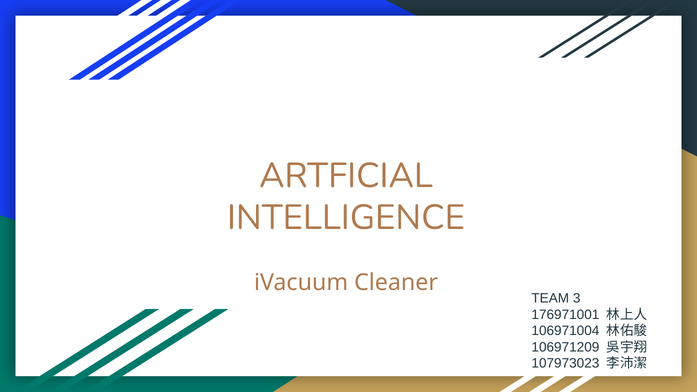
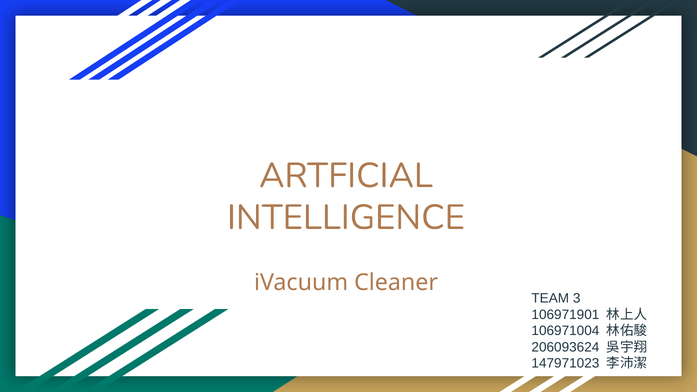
176971001: 176971001 -> 106971901
106971209: 106971209 -> 206093624
107973023: 107973023 -> 147971023
